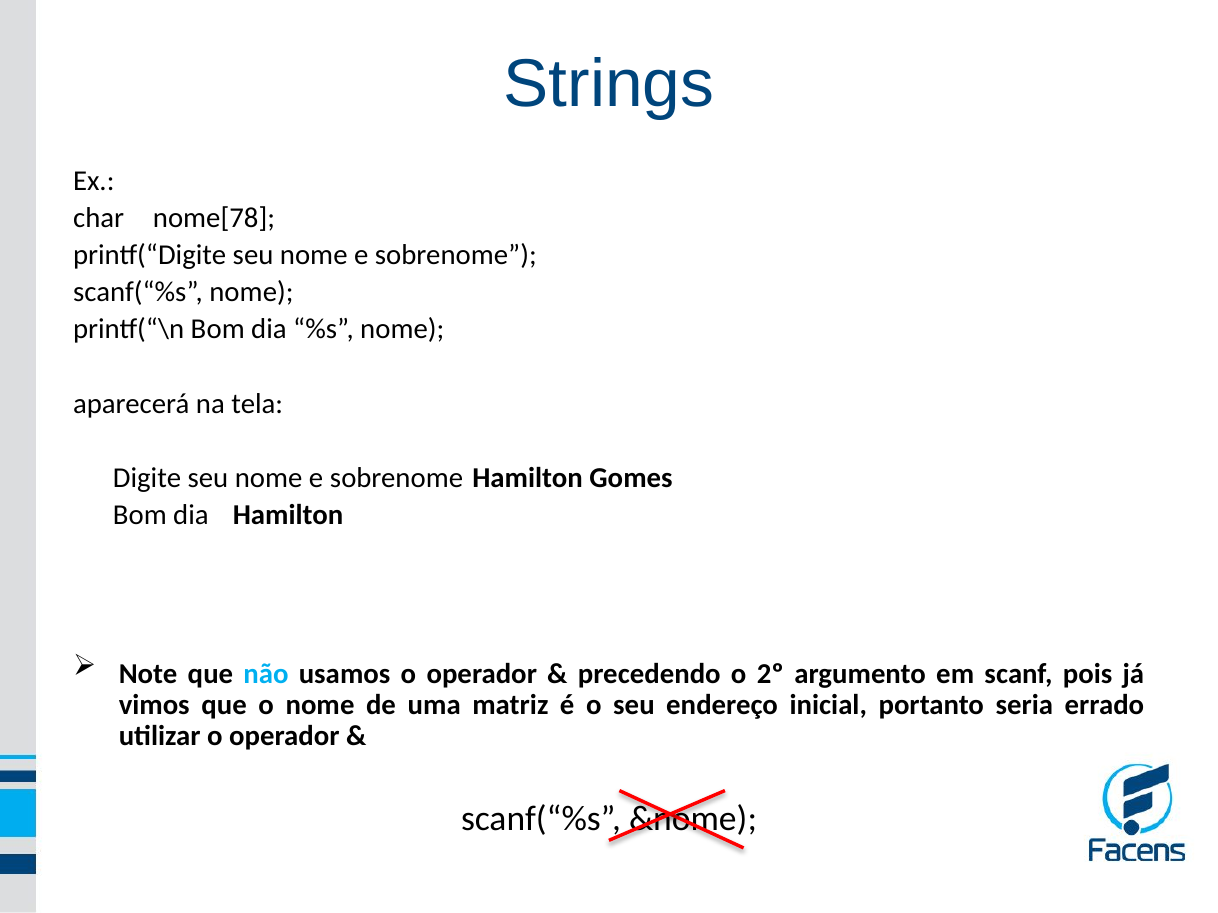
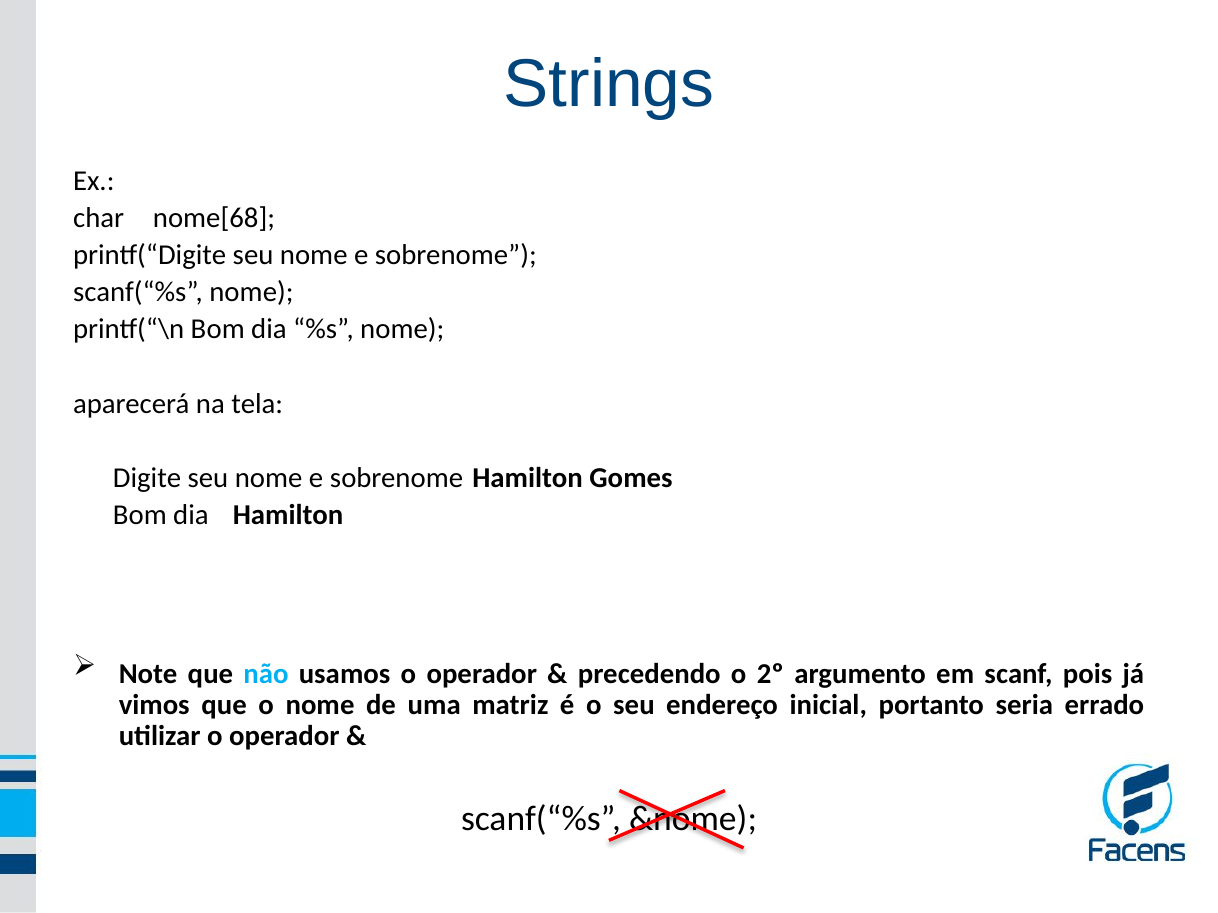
nome[78: nome[78 -> nome[68
